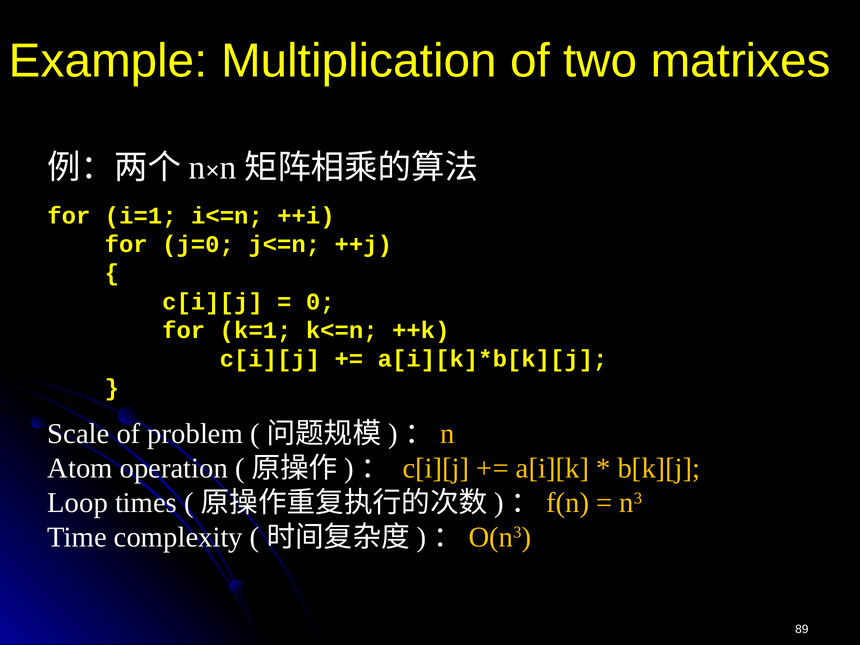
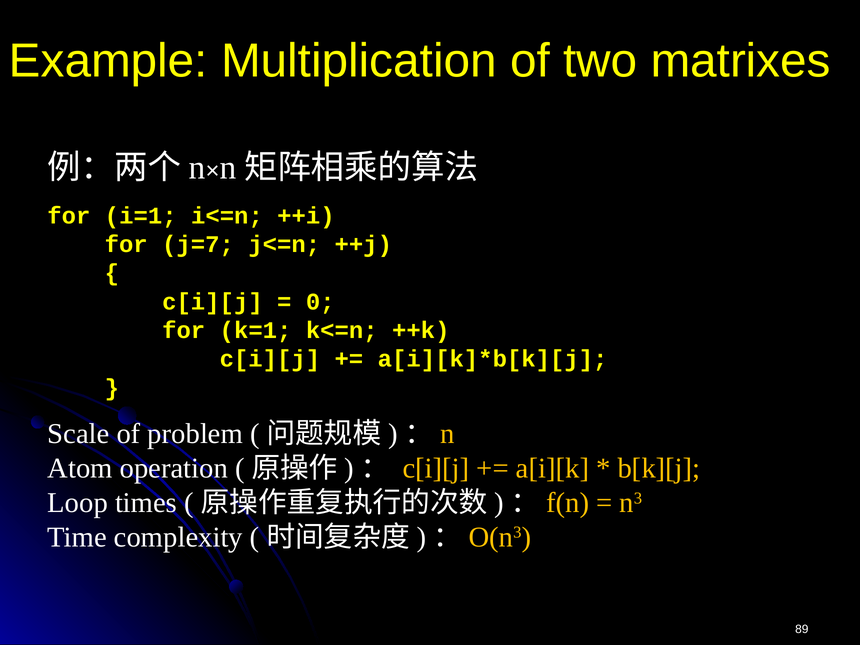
j=0: j=0 -> j=7
